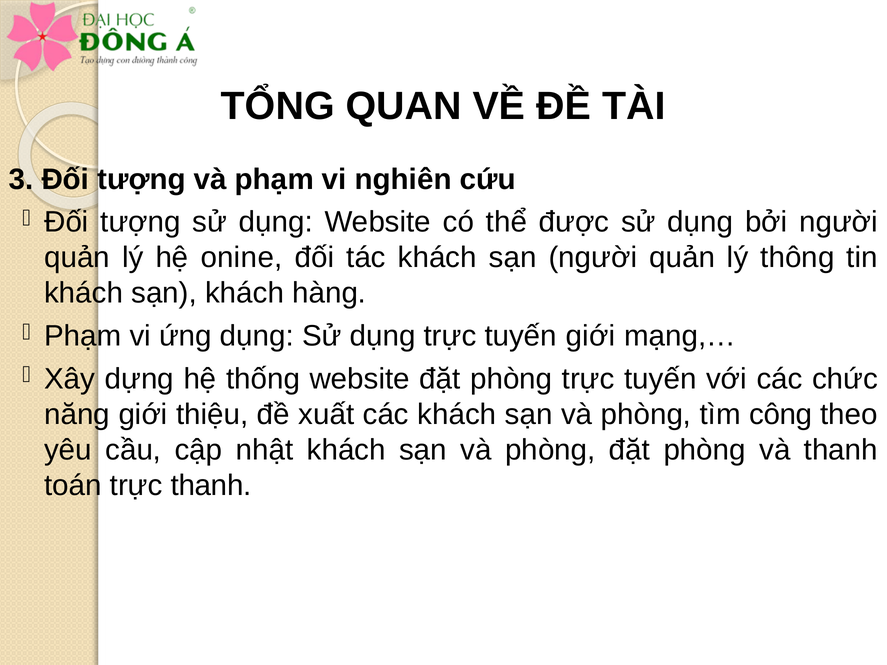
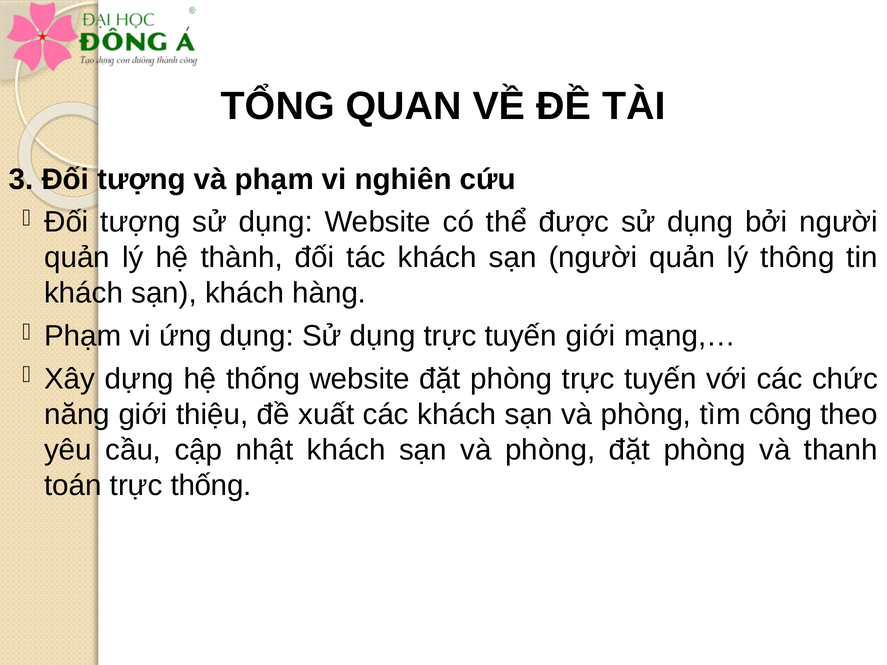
onine: onine -> thành
trực thanh: thanh -> thống
